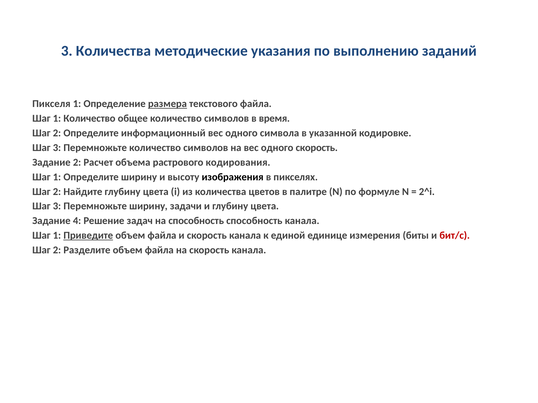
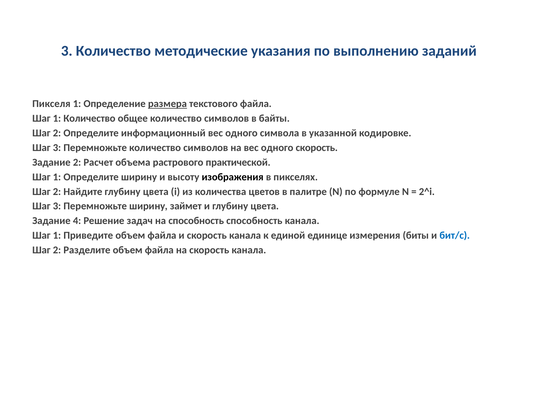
3 Количества: Количества -> Количество
время: время -> байты
кодирования: кодирования -> практической
задачи: задачи -> займет
Приведите underline: present -> none
бит/с colour: red -> blue
